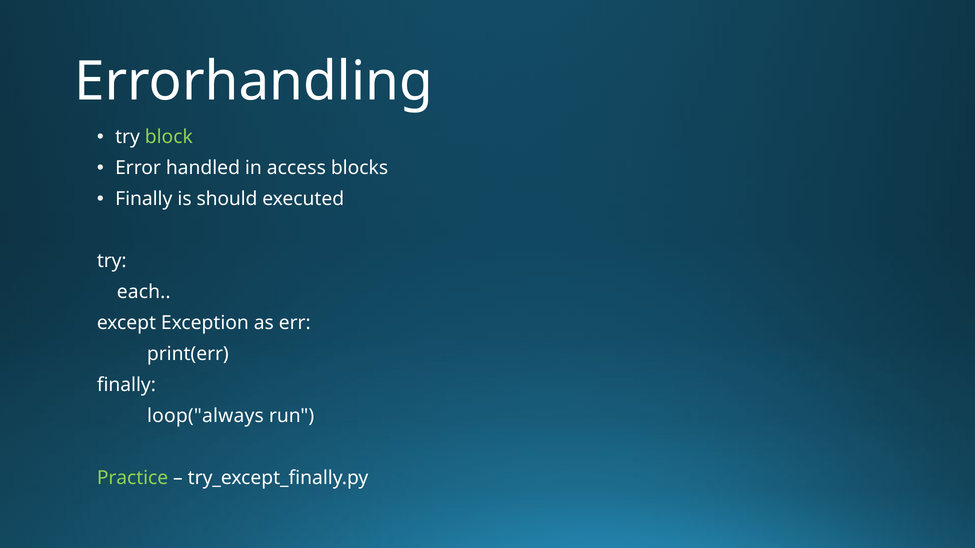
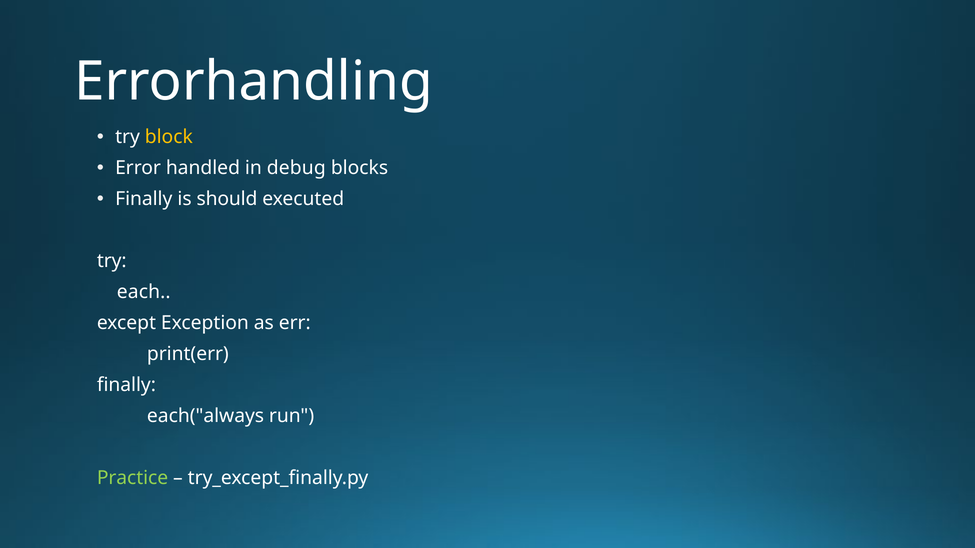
block colour: light green -> yellow
access: access -> debug
loop("always: loop("always -> each("always
